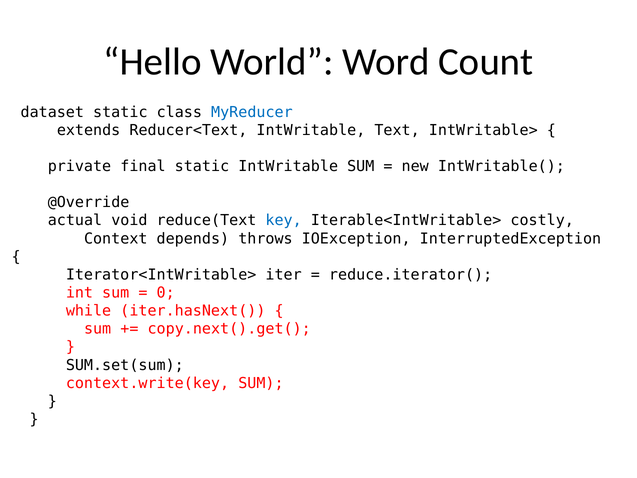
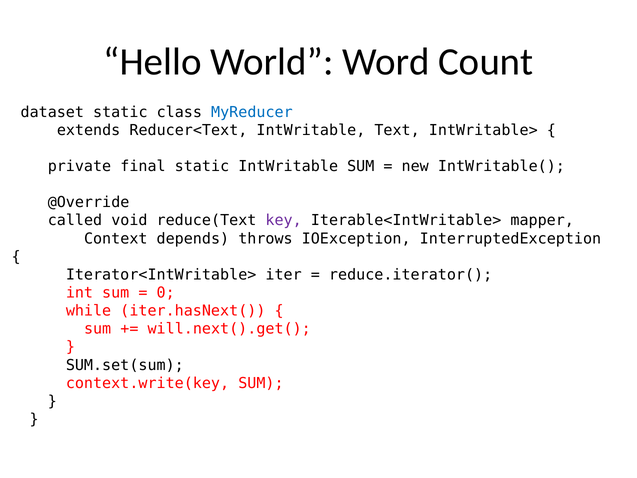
actual: actual -> called
key colour: blue -> purple
costly: costly -> mapper
copy.next().get(: copy.next().get( -> will.next().get(
